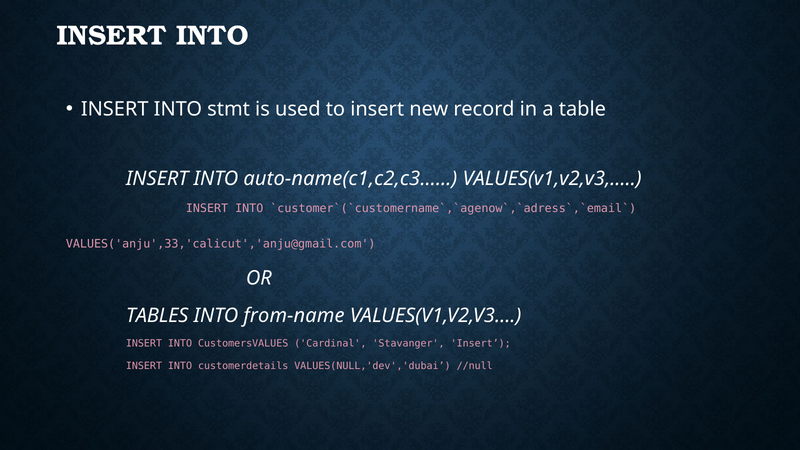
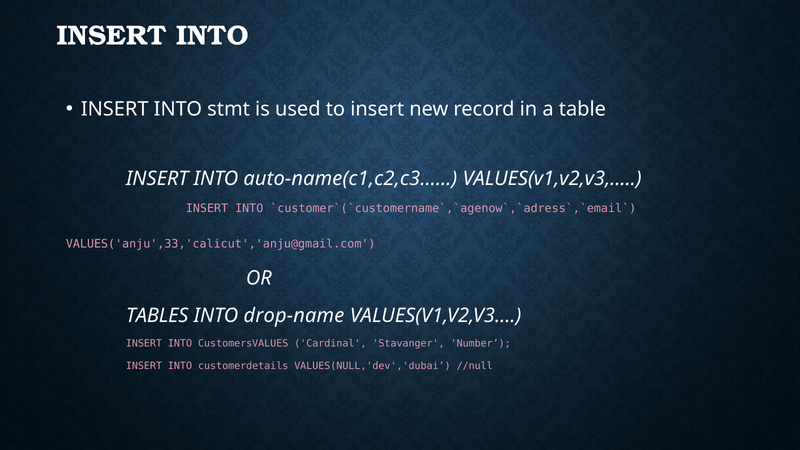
from-name: from-name -> drop-name
Stavanger Insert: Insert -> Number
